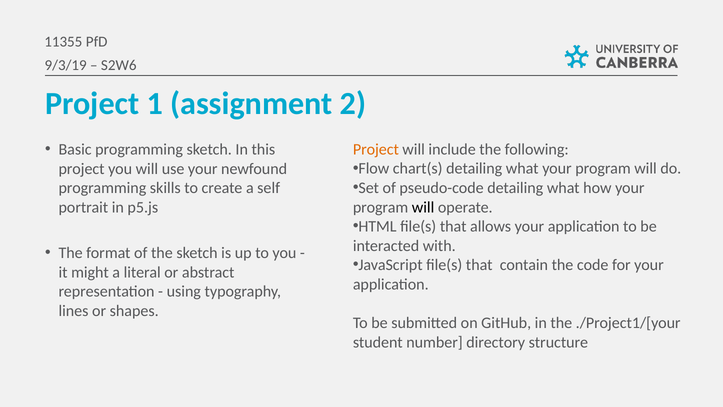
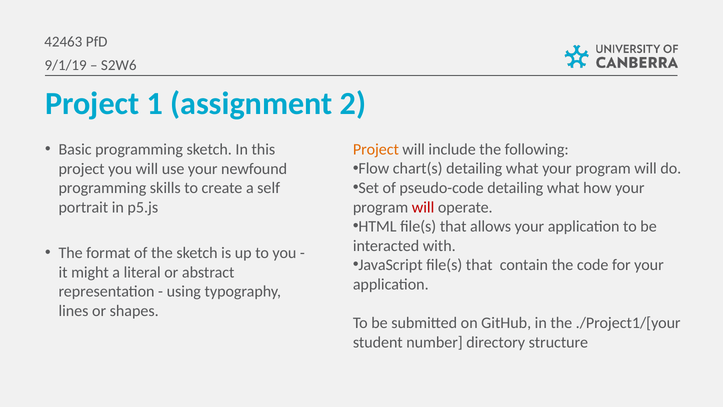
11355: 11355 -> 42463
9/3/19: 9/3/19 -> 9/1/19
will at (423, 207) colour: black -> red
